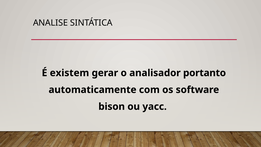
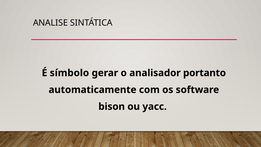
existem: existem -> símbolo
